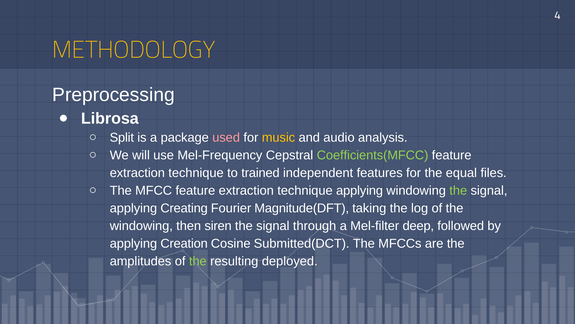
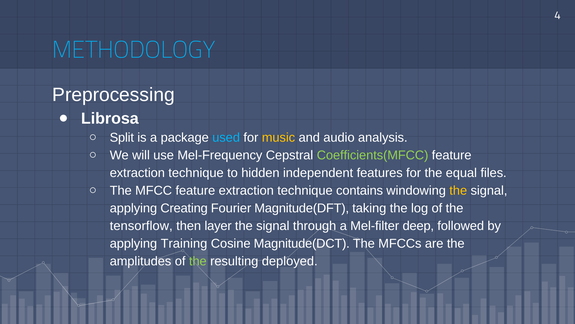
METHODOLOGY colour: yellow -> light blue
used colour: pink -> light blue
trained: trained -> hidden
technique applying: applying -> contains
the at (458, 190) colour: light green -> yellow
windowing at (141, 226): windowing -> tensorflow
siren: siren -> layer
Creation: Creation -> Training
Submitted(DCT: Submitted(DCT -> Magnitude(DCT
